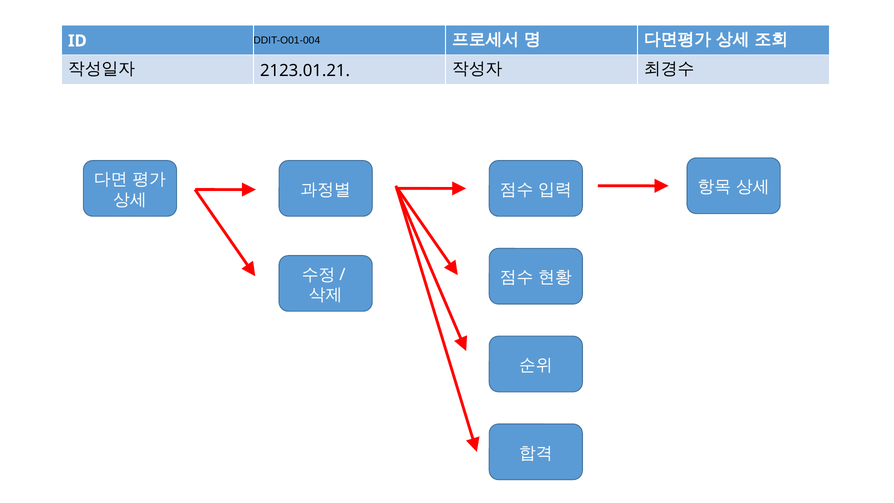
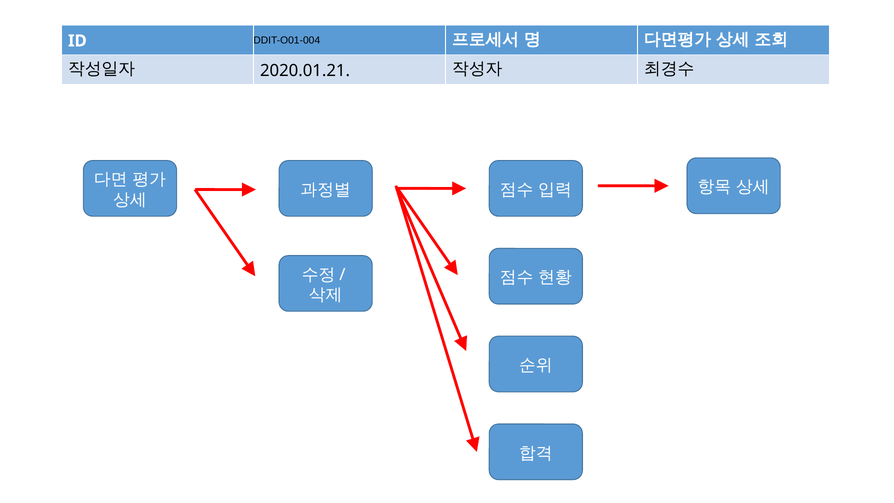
2123.01.21: 2123.01.21 -> 2020.01.21
